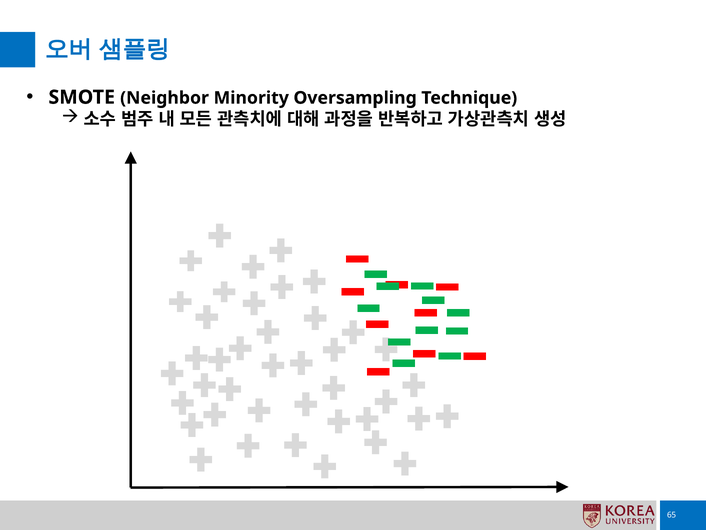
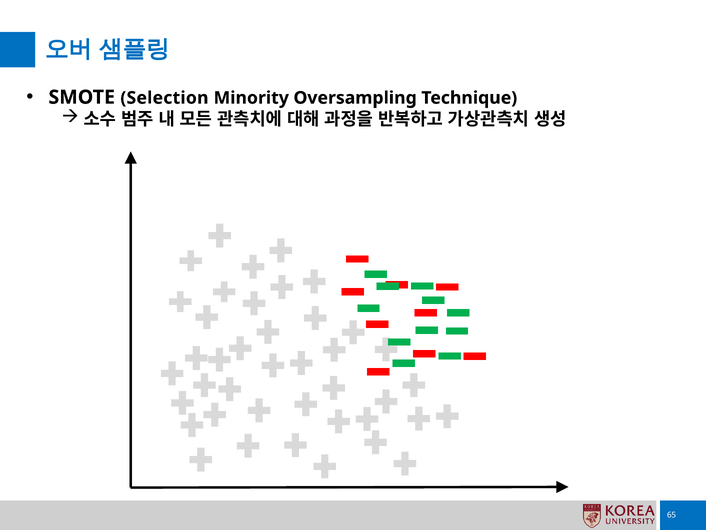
Neighbor: Neighbor -> Selection
